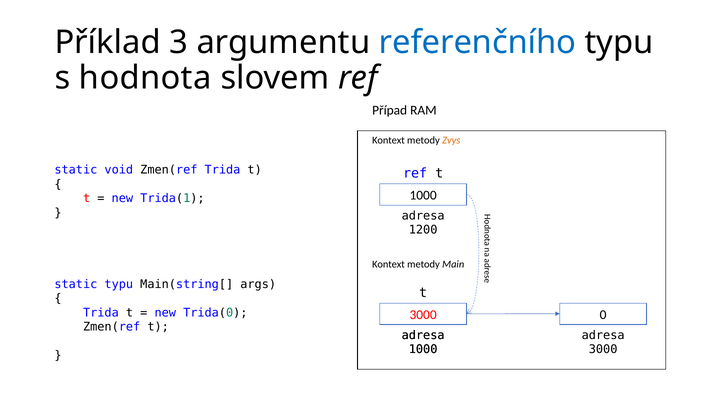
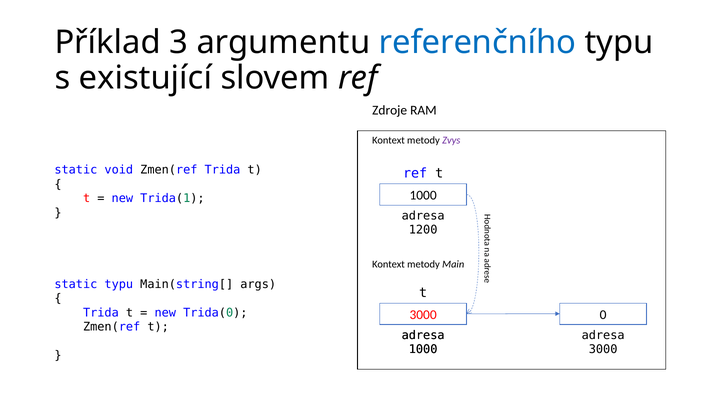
hodnota: hodnota -> existující
Případ: Případ -> Zdroje
Zvys colour: orange -> purple
